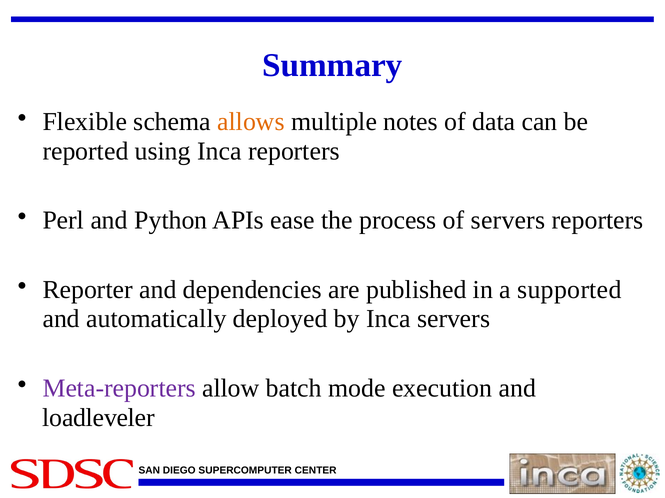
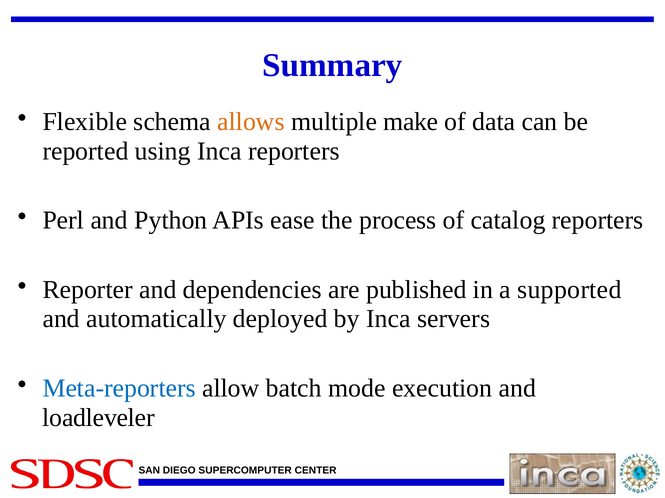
notes: notes -> make
of servers: servers -> catalog
Meta-reporters colour: purple -> blue
